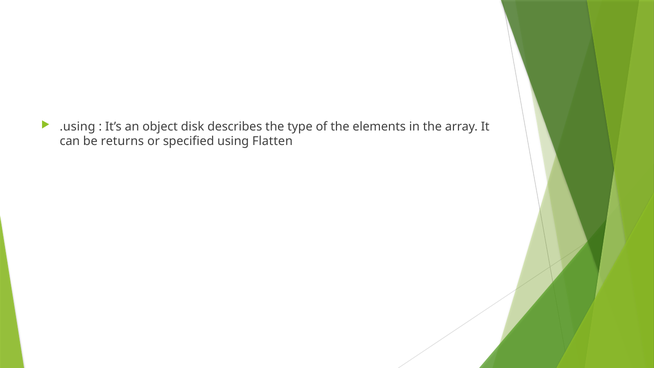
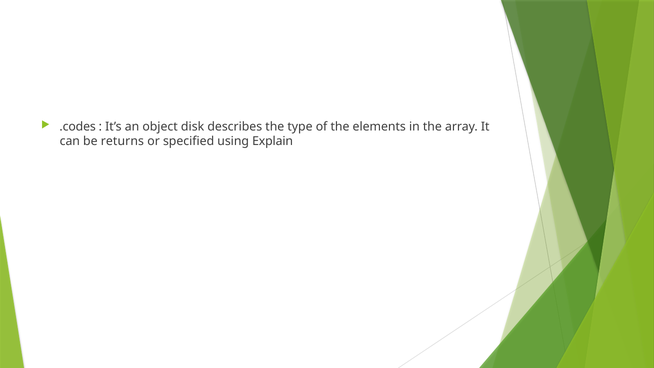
.using: .using -> .codes
Flatten: Flatten -> Explain
